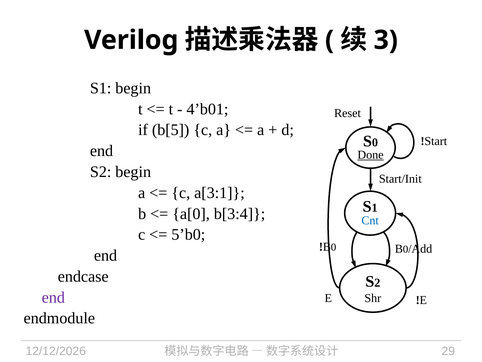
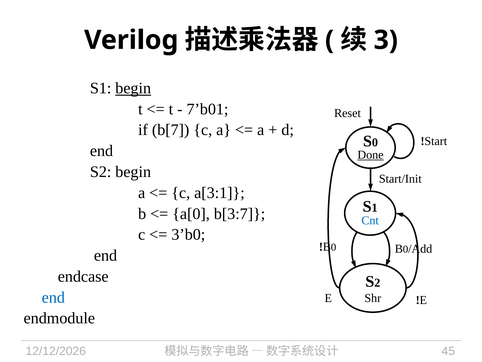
begin at (133, 88) underline: none -> present
4’b01: 4’b01 -> 7’b01
b[5: b[5 -> b[7
b[3:4: b[3:4 -> b[3:7
5’b0: 5’b0 -> 3’b0
end at (53, 297) colour: purple -> blue
29: 29 -> 45
